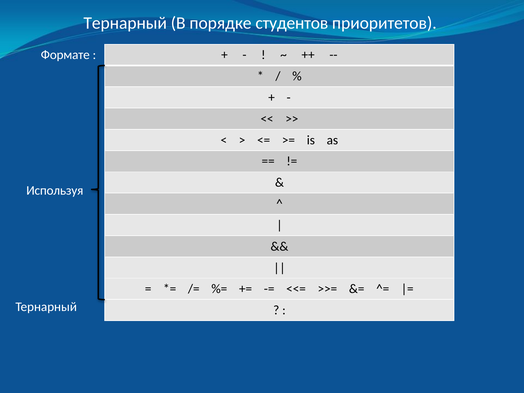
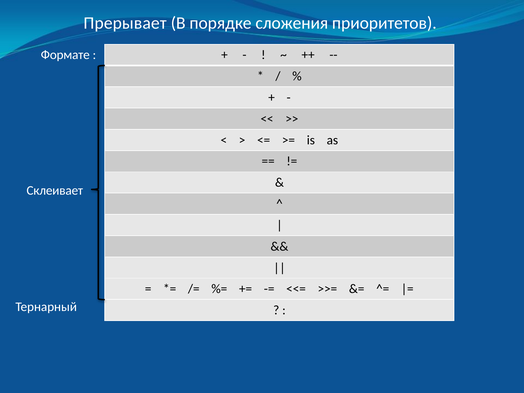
Тернарный at (125, 23): Тернарный -> Прерывает
студентов: студентов -> сложения
Используя: Используя -> Склеивает
